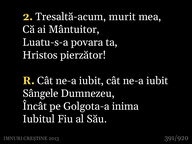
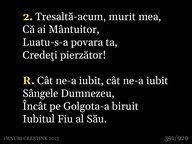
Hristos: Hristos -> Credeţi
inima: inima -> biruit
